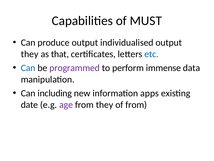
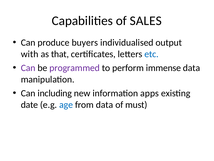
MUST: MUST -> SALES
produce output: output -> buyers
they at (30, 54): they -> with
Can at (28, 68) colour: blue -> purple
age colour: purple -> blue
from they: they -> data
of from: from -> must
